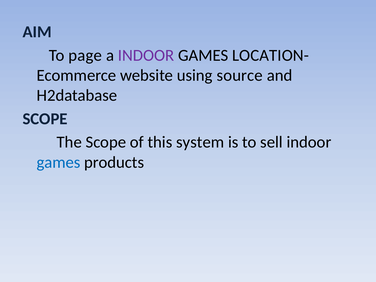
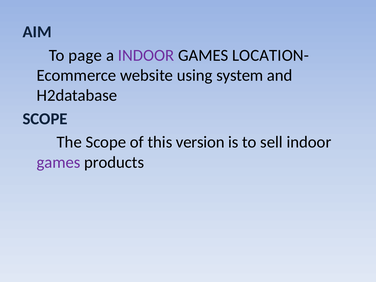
source: source -> system
system: system -> version
games at (59, 162) colour: blue -> purple
